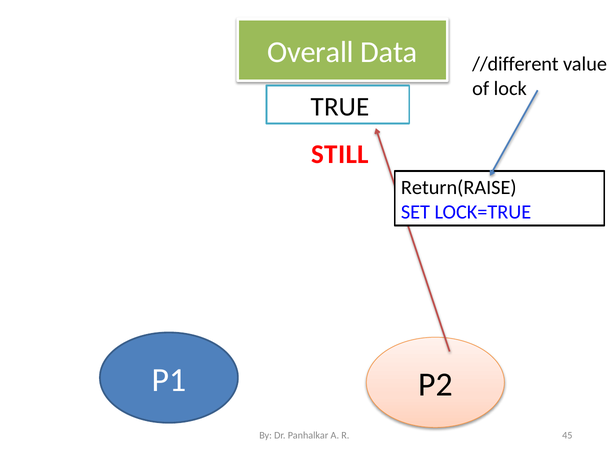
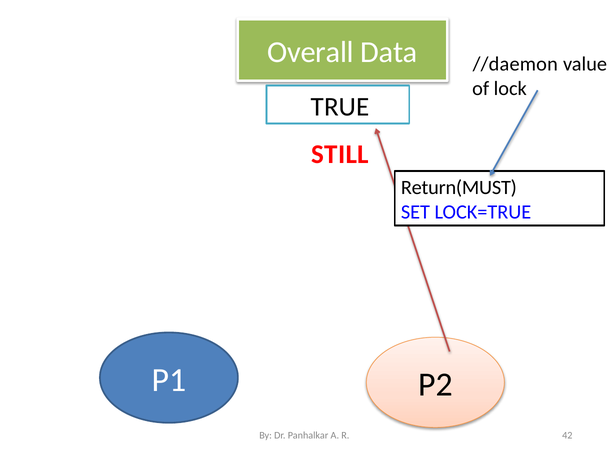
//different: //different -> //daemon
Return(RAISE: Return(RAISE -> Return(MUST
45: 45 -> 42
